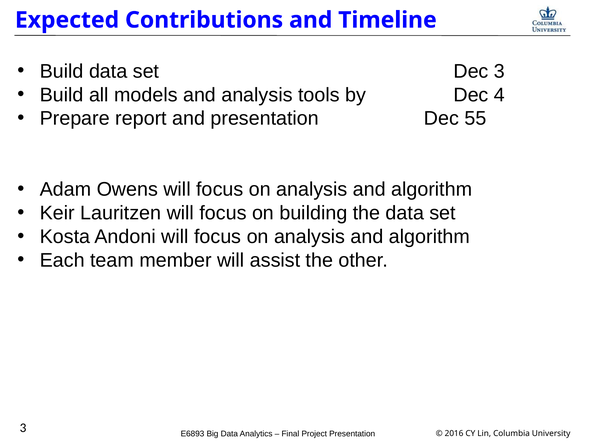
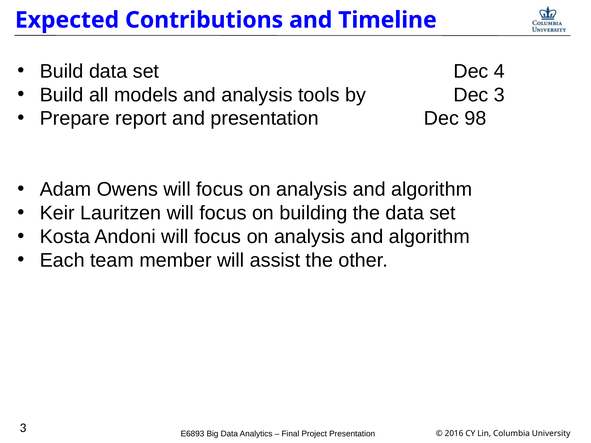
Dec 3: 3 -> 4
Dec 4: 4 -> 3
55: 55 -> 98
